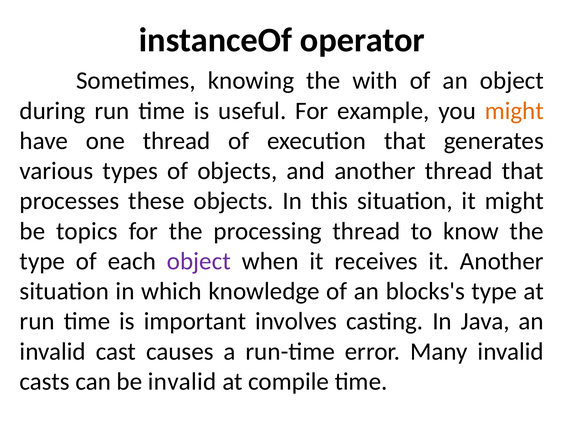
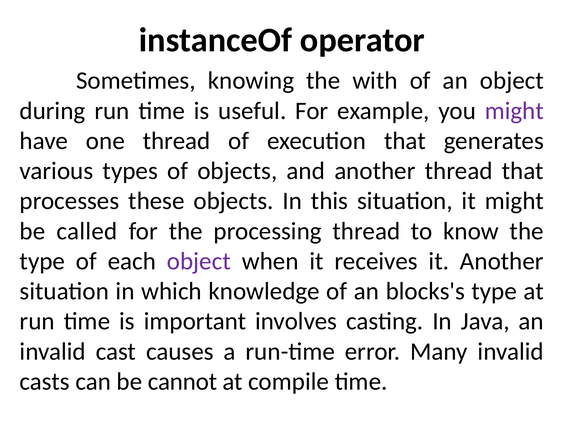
might at (514, 111) colour: orange -> purple
topics: topics -> called
be invalid: invalid -> cannot
